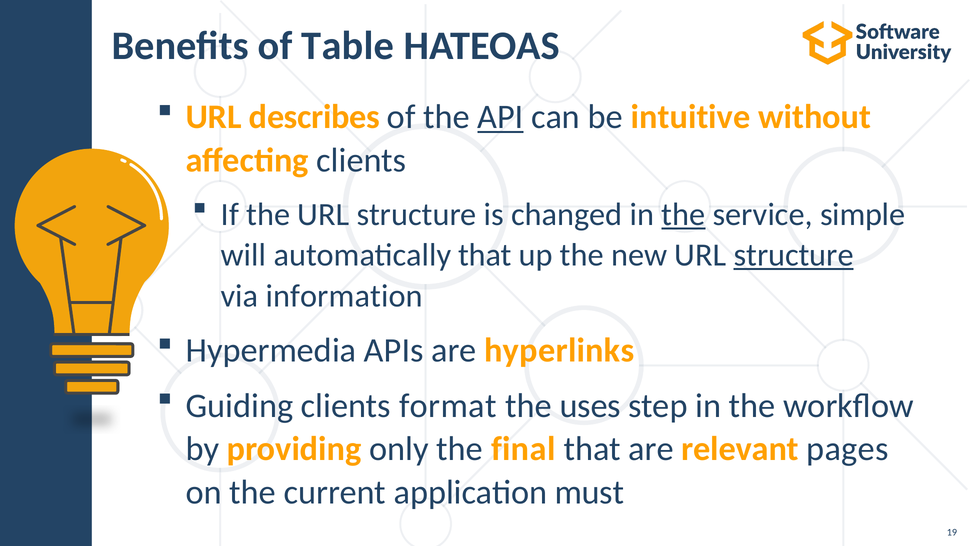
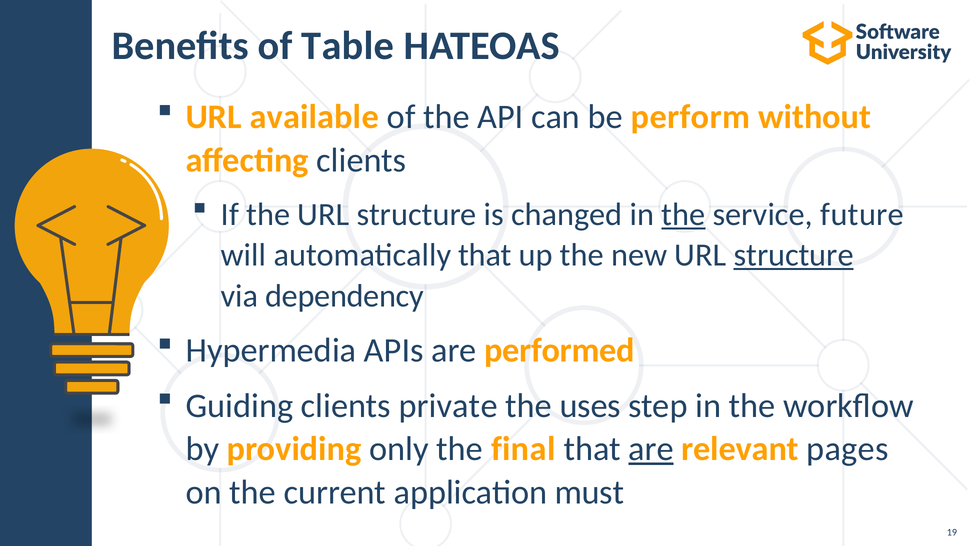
describes: describes -> available
API underline: present -> none
intuitive: intuitive -> perform
simple: simple -> future
information: information -> dependency
hyperlinks: hyperlinks -> performed
format: format -> private
are at (651, 449) underline: none -> present
